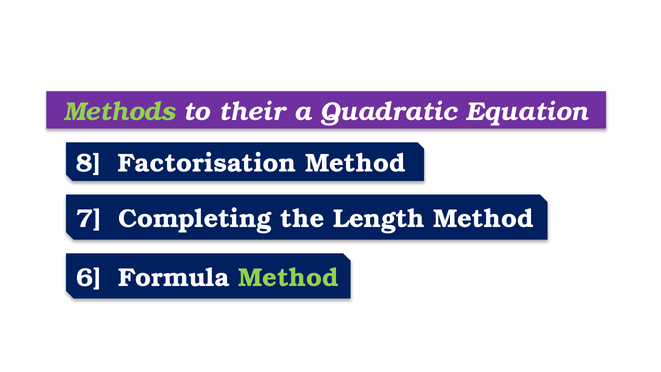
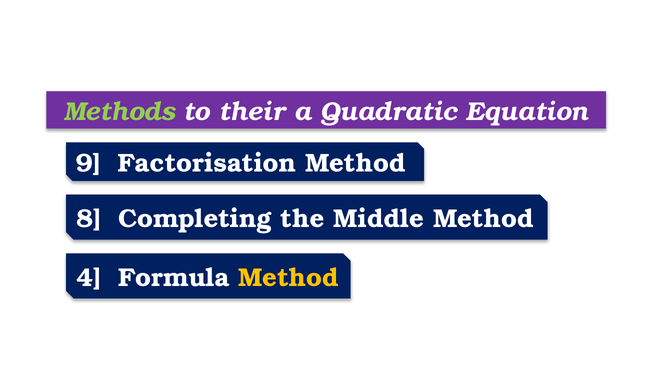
8: 8 -> 9
7: 7 -> 8
Length: Length -> Middle
6: 6 -> 4
Method at (288, 278) colour: light green -> yellow
